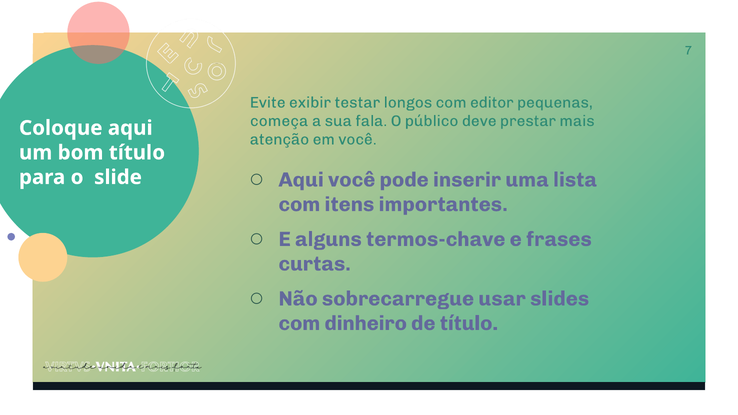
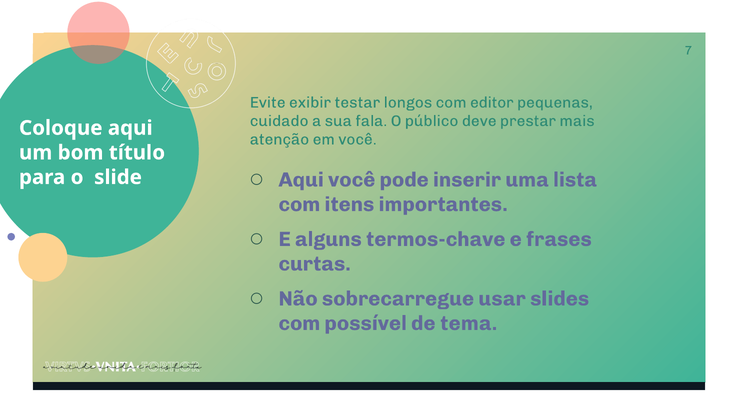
começa: começa -> cuidado
dinheiro: dinheiro -> possível
de título: título -> tema
